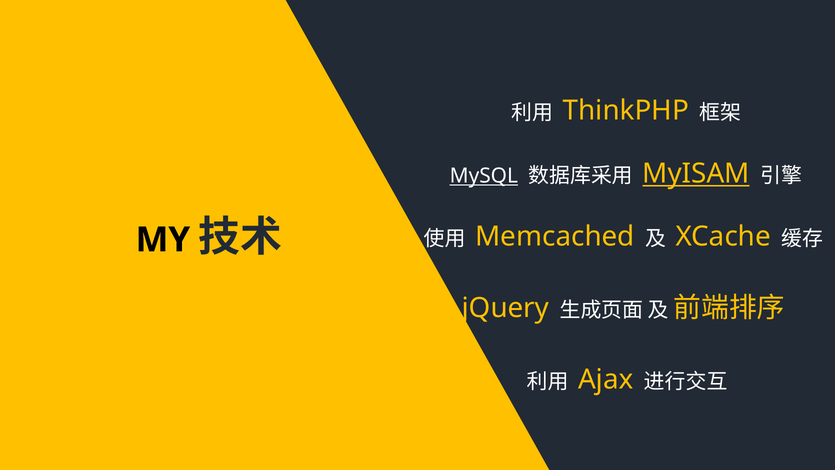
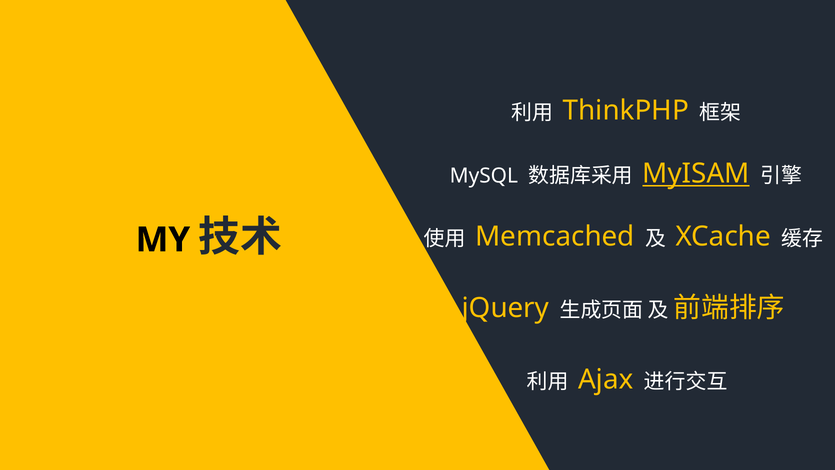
MySQL underline: present -> none
